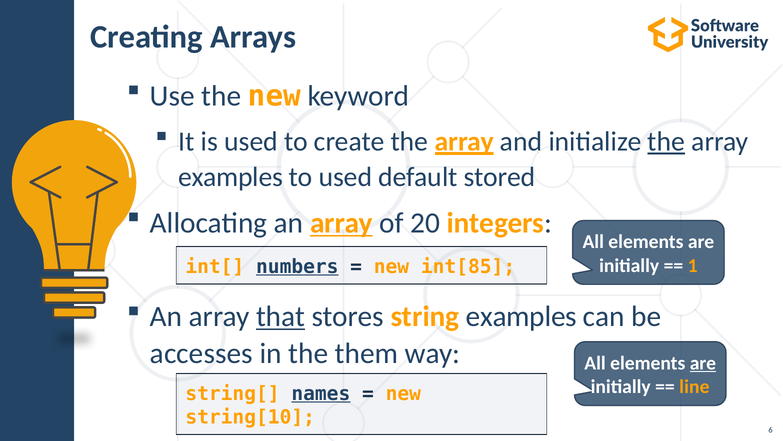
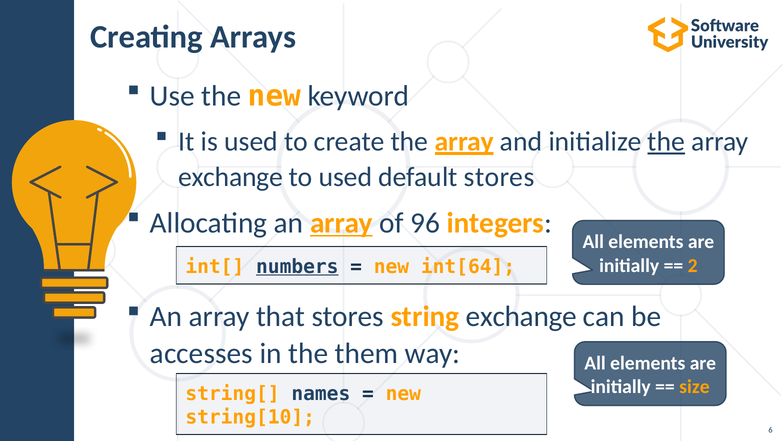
examples at (231, 177): examples -> exchange
default stored: stored -> stores
20: 20 -> 96
1: 1 -> 2
int[85: int[85 -> int[64
that underline: present -> none
string examples: examples -> exchange
are at (703, 363) underline: present -> none
line: line -> size
names underline: present -> none
